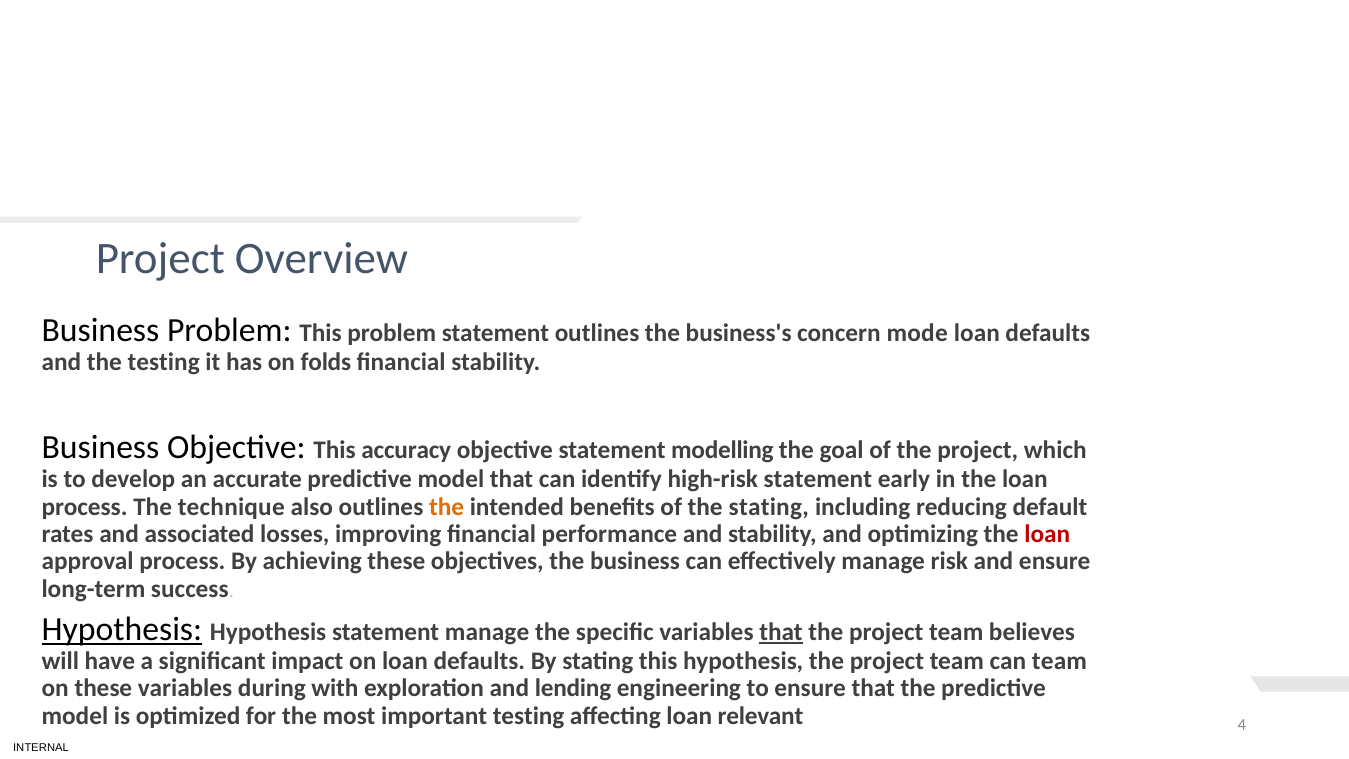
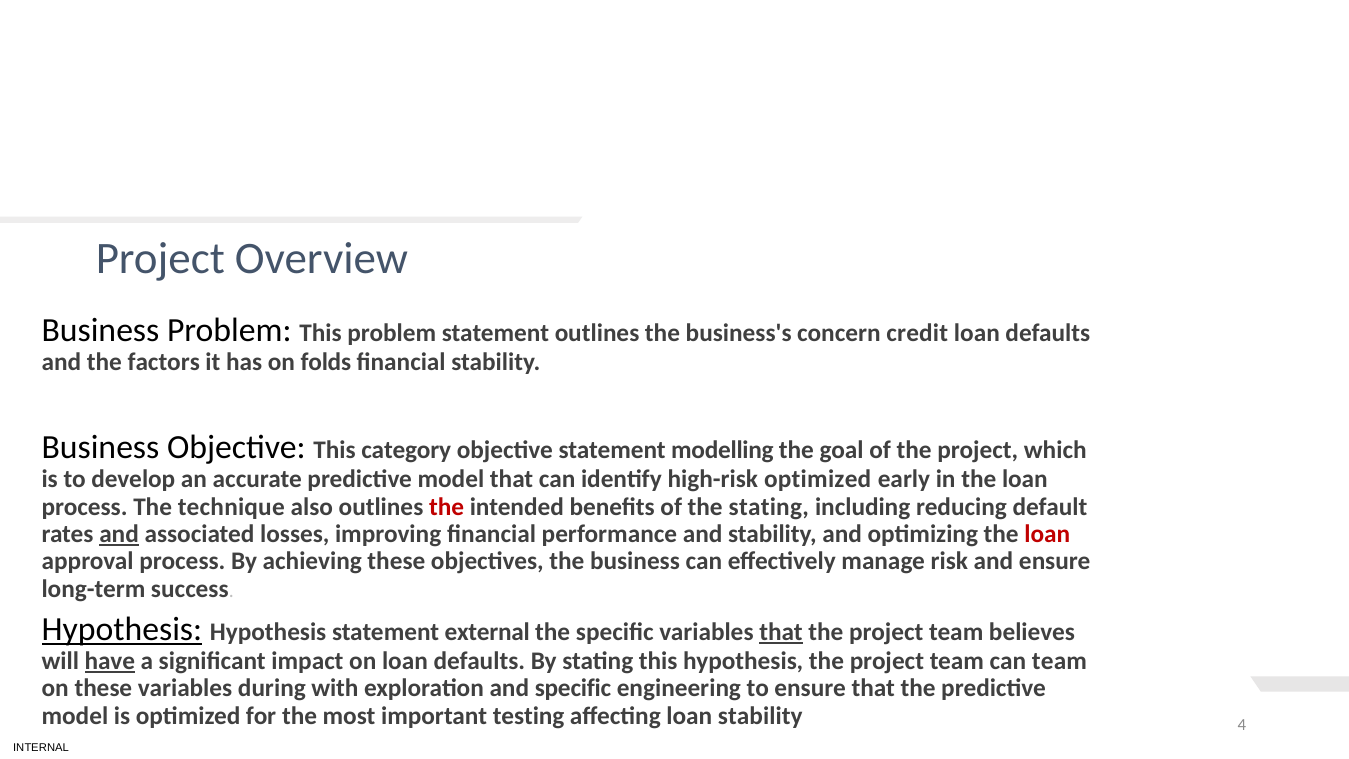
mode: mode -> credit
the testing: testing -> factors
accuracy: accuracy -> category
high-risk statement: statement -> optimized
the at (447, 507) colour: orange -> red
and at (119, 534) underline: none -> present
statement manage: manage -> external
have underline: none -> present
and lending: lending -> specific
loan relevant: relevant -> stability
